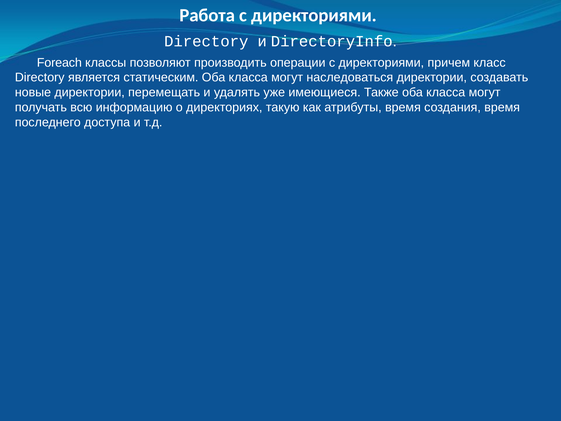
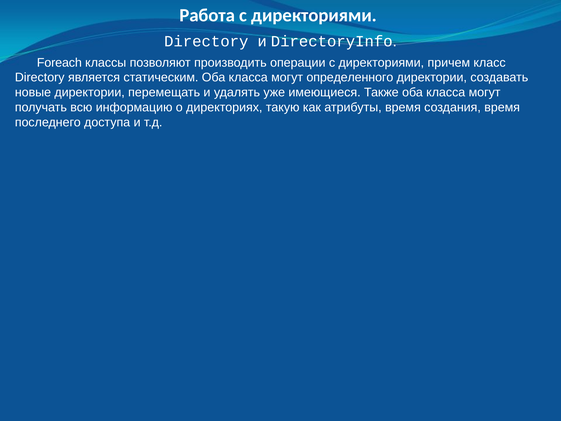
наследоваться: наследоваться -> определенного
